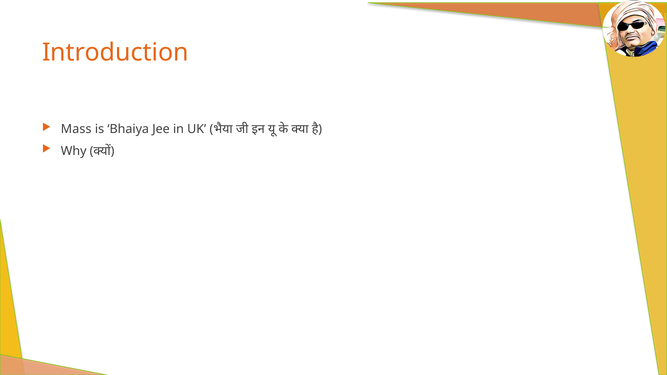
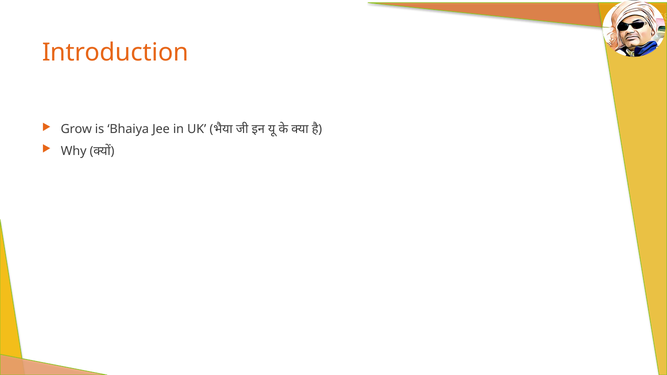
Mass: Mass -> Grow
